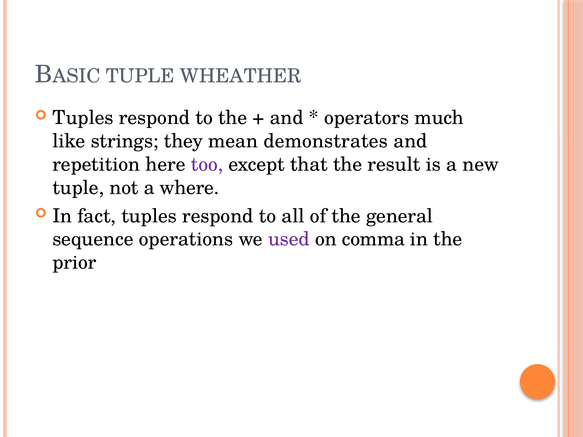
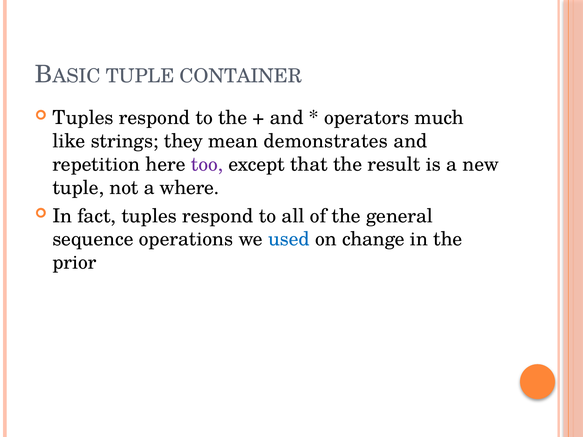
WHEATHER: WHEATHER -> CONTAINER
used colour: purple -> blue
comma: comma -> change
